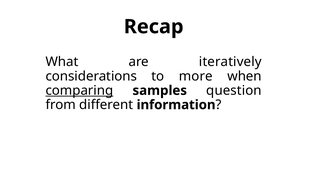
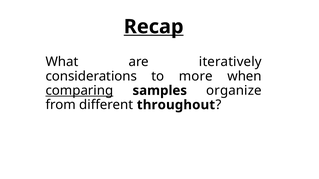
Recap underline: none -> present
question: question -> organize
information: information -> throughout
